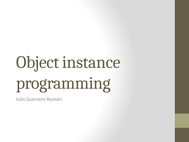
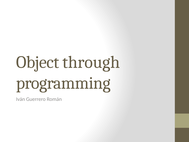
instance: instance -> through
